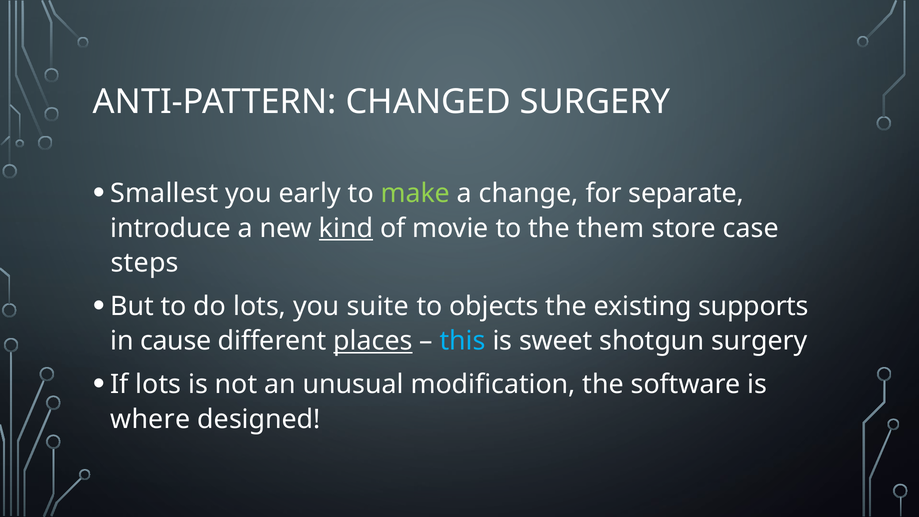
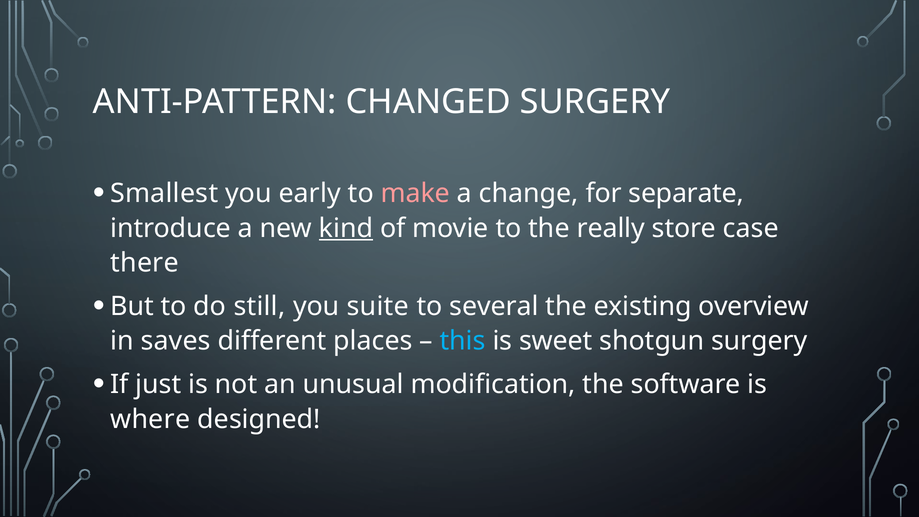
make colour: light green -> pink
them: them -> really
steps: steps -> there
do lots: lots -> still
objects: objects -> several
supports: supports -> overview
cause: cause -> saves
places underline: present -> none
If lots: lots -> just
